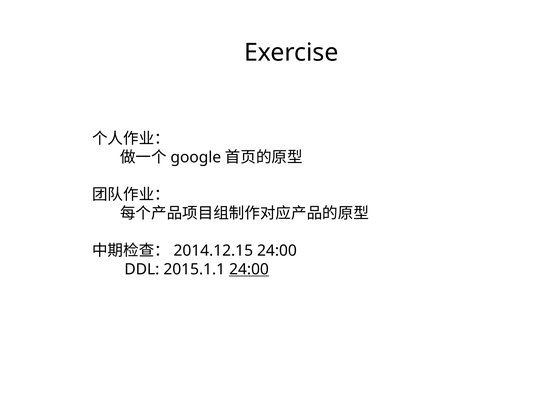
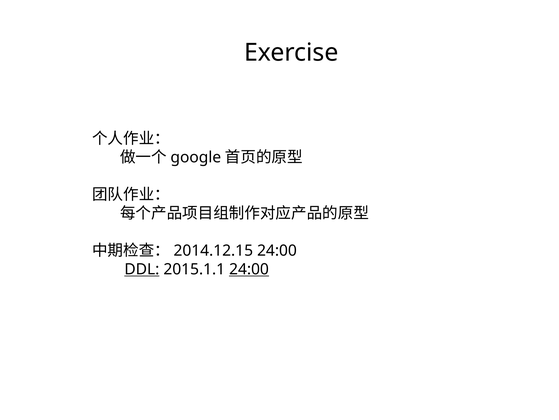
DDL underline: none -> present
